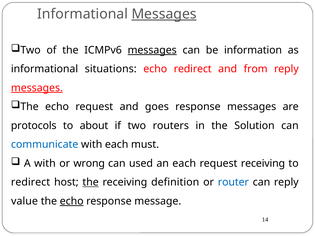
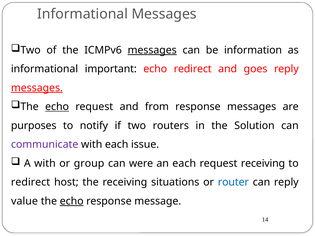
Messages at (164, 14) underline: present -> none
situations: situations -> important
from: from -> goes
echo at (57, 107) underline: none -> present
goes: goes -> from
protocols: protocols -> purposes
about: about -> notify
communicate colour: blue -> purple
must: must -> issue
wrong: wrong -> group
used: used -> were
the at (91, 182) underline: present -> none
definition: definition -> situations
